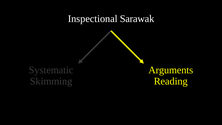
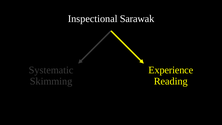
Arguments: Arguments -> Experience
